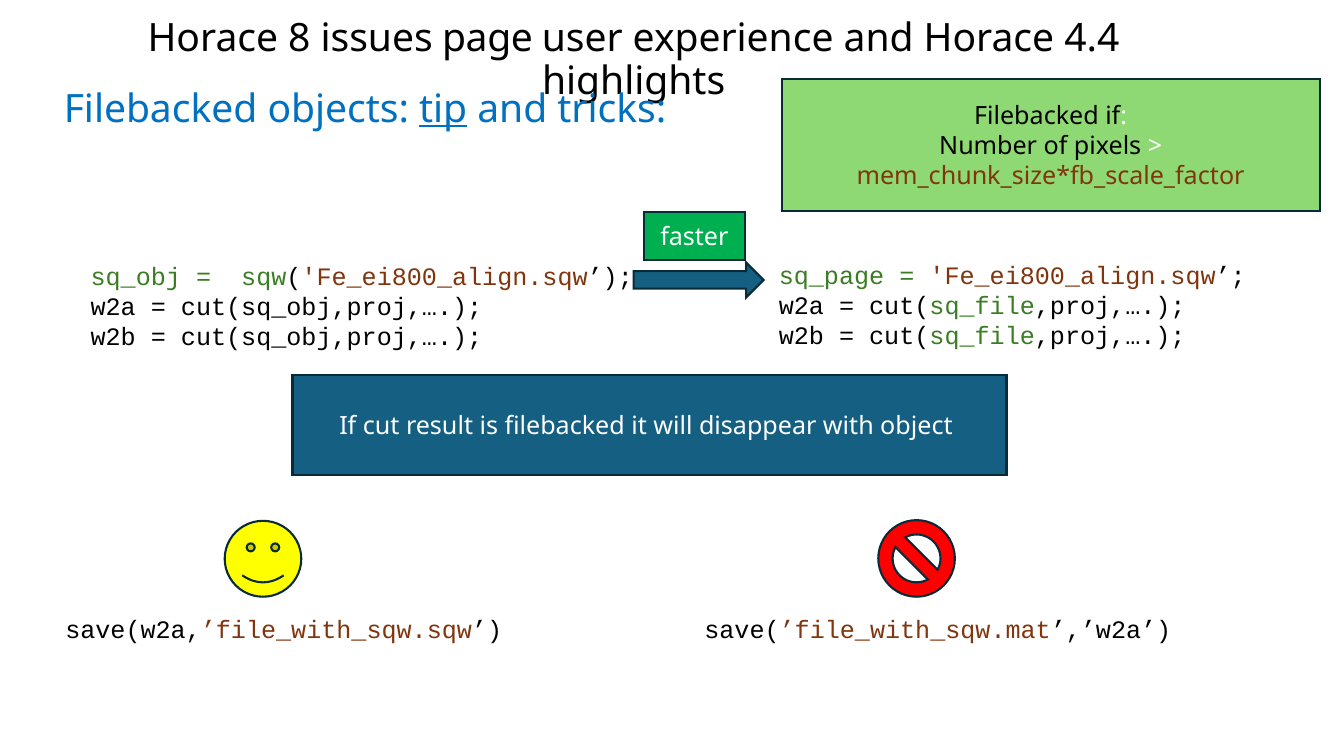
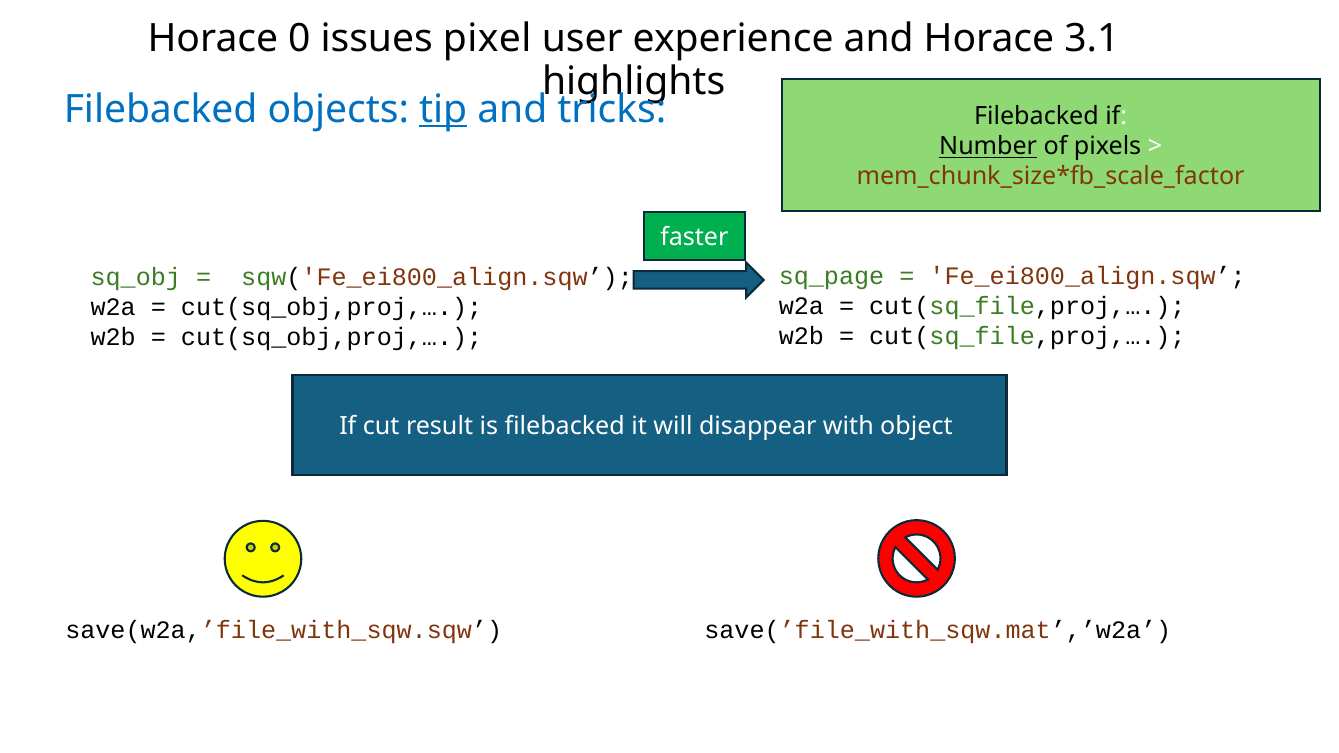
8: 8 -> 0
page: page -> pixel
4.4: 4.4 -> 3.1
Number underline: none -> present
